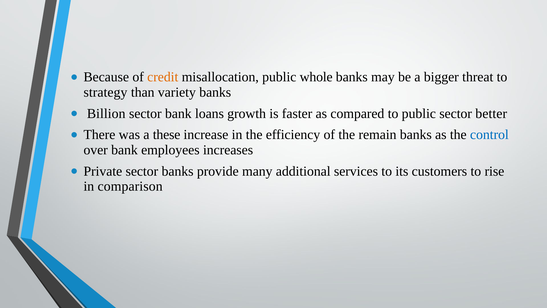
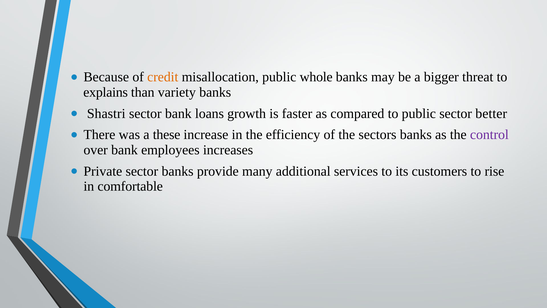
strategy: strategy -> explains
Billion: Billion -> Shastri
remain: remain -> sectors
control colour: blue -> purple
comparison: comparison -> comfortable
